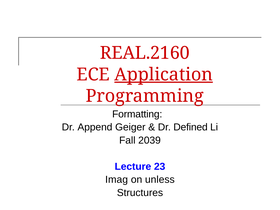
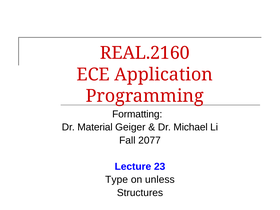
Application underline: present -> none
Append: Append -> Material
Defined: Defined -> Michael
2039: 2039 -> 2077
Imag: Imag -> Type
